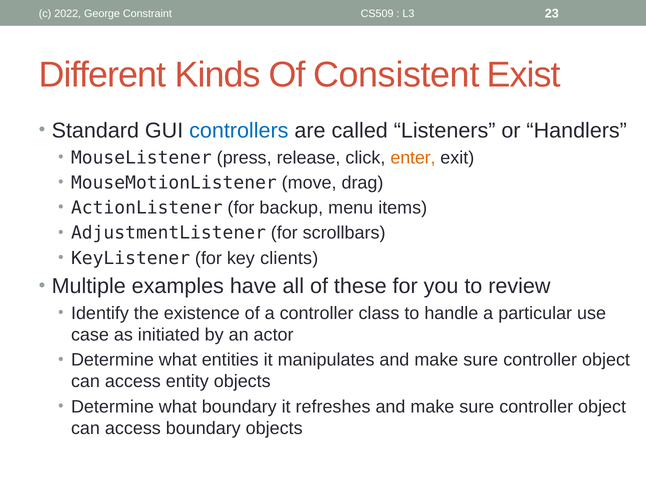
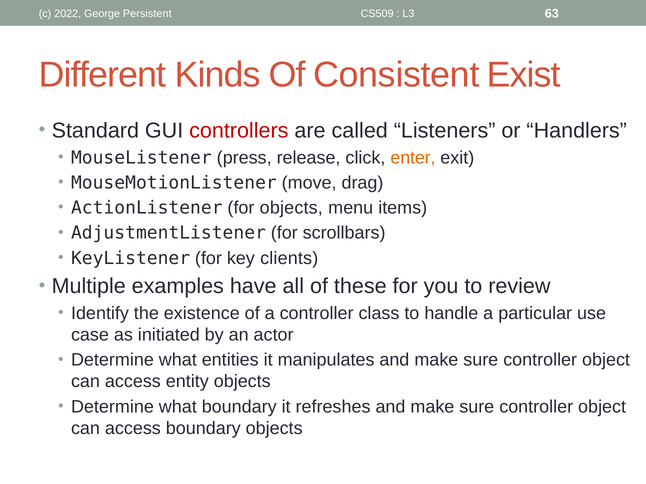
Constraint: Constraint -> Persistent
23: 23 -> 63
controllers colour: blue -> red
for backup: backup -> objects
